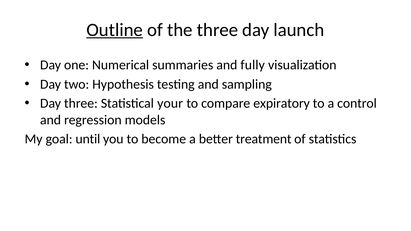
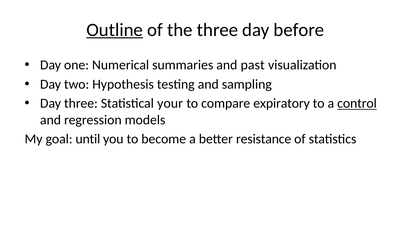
launch: launch -> before
fully: fully -> past
control underline: none -> present
treatment: treatment -> resistance
